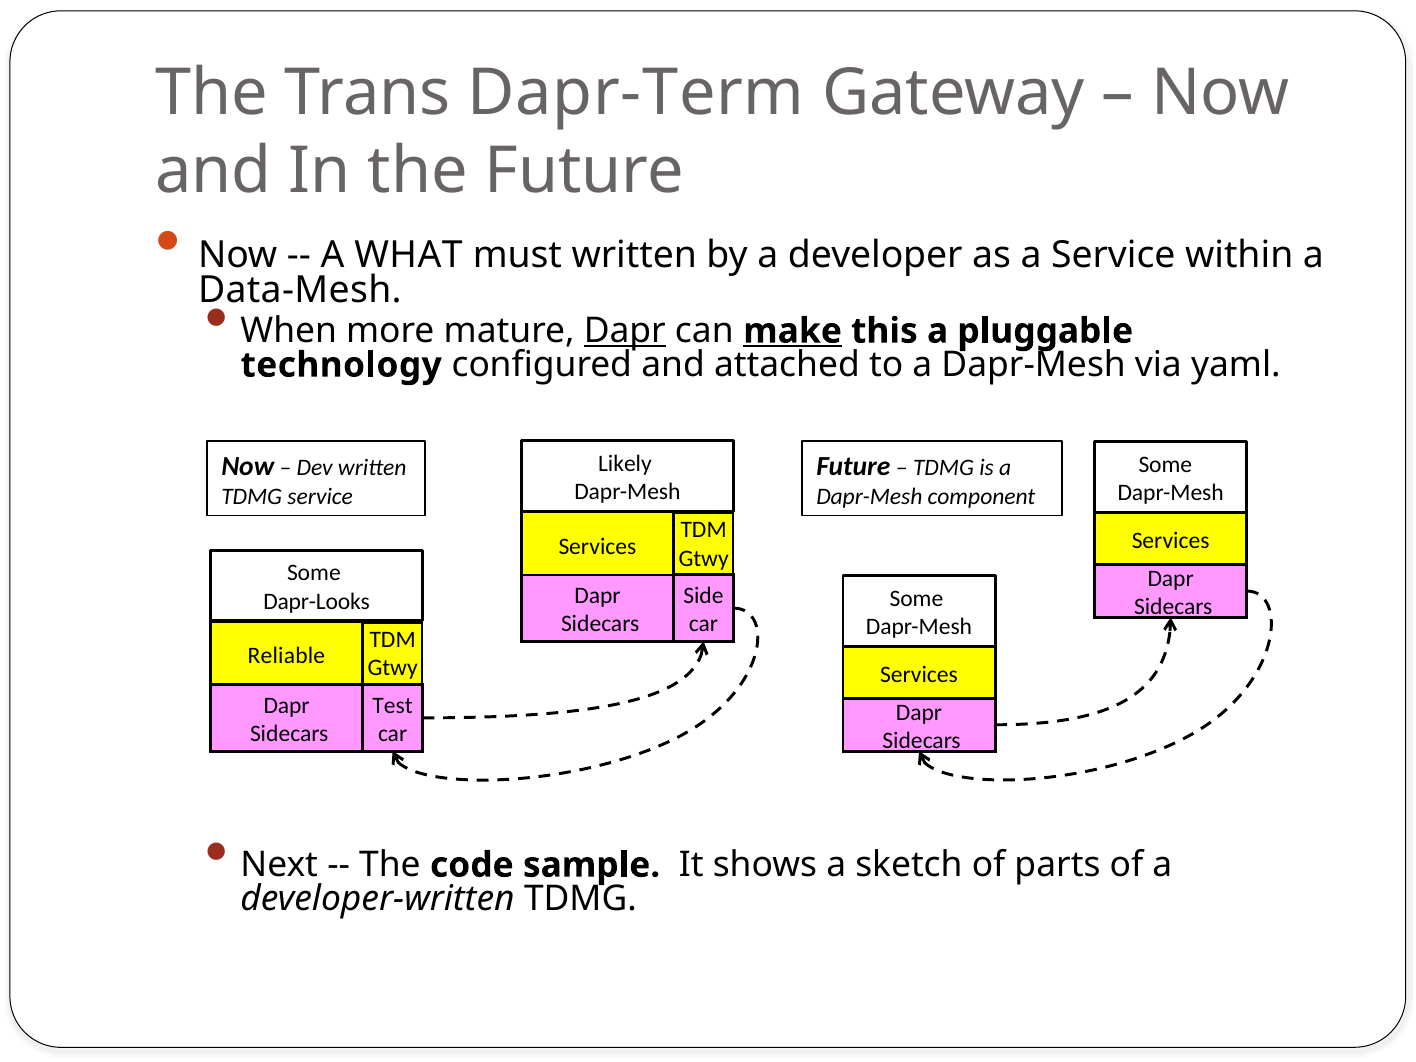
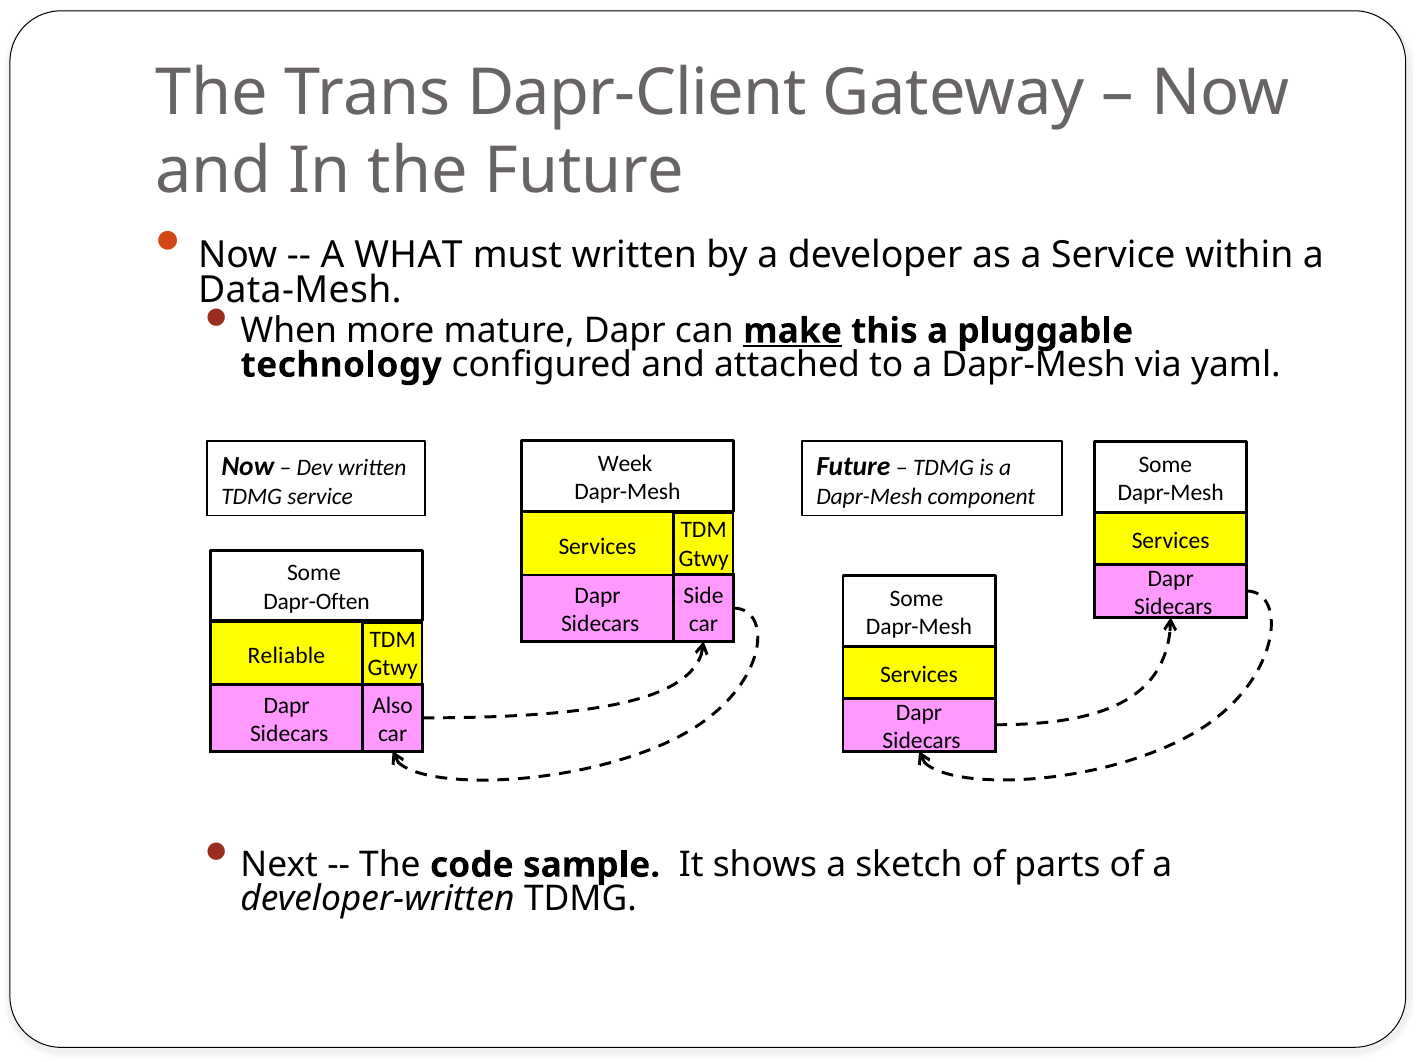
Dapr-Term: Dapr-Term -> Dapr-Client
Dapr at (625, 331) underline: present -> none
Likely: Likely -> Week
Dapr-Looks: Dapr-Looks -> Dapr-Often
Test: Test -> Also
